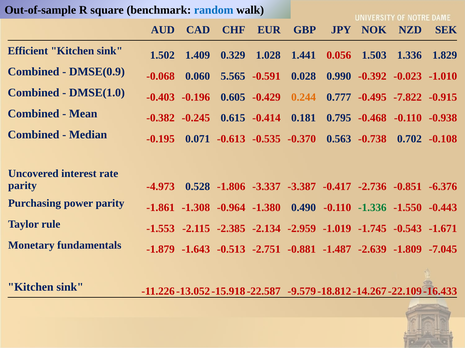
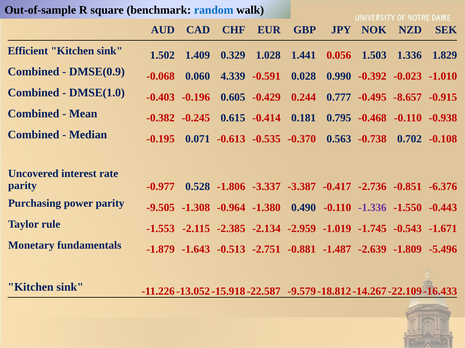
5.565: 5.565 -> 4.339
0.244 colour: orange -> red
-7.822: -7.822 -> -8.657
-4.973: -4.973 -> -0.977
-1.861: -1.861 -> -9.505
-1.336 colour: green -> purple
-7.045: -7.045 -> -5.496
